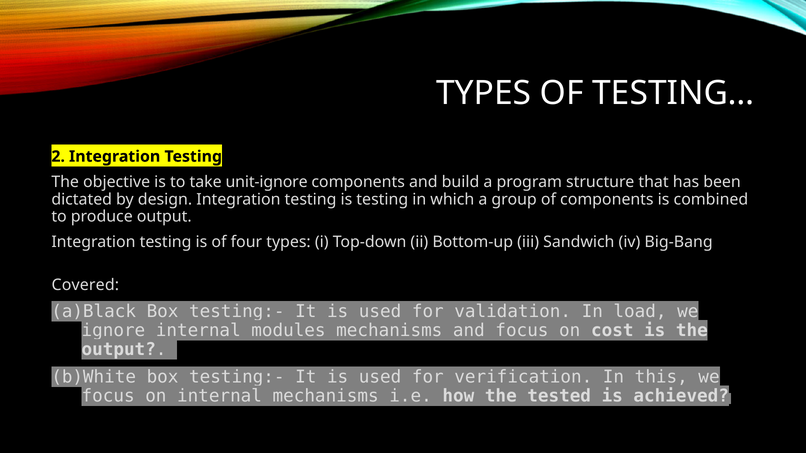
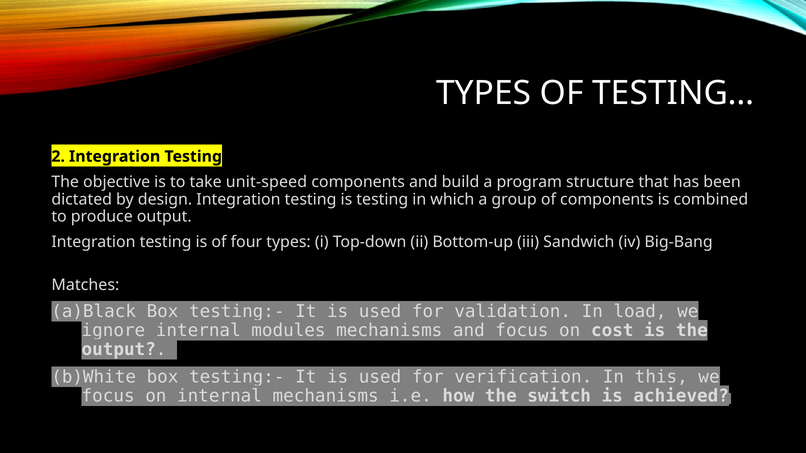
unit-ignore: unit-ignore -> unit-speed
Covered: Covered -> Matches
tested: tested -> switch
